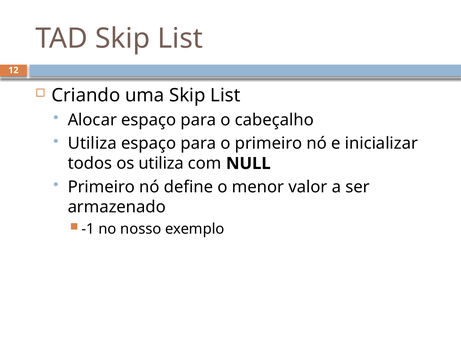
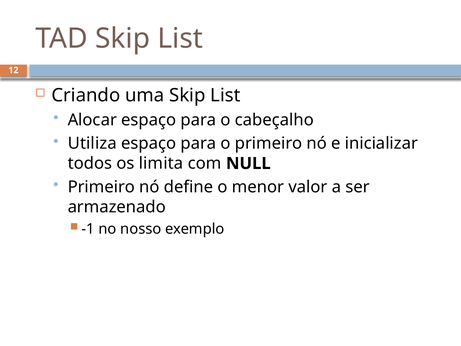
os utiliza: utiliza -> limita
